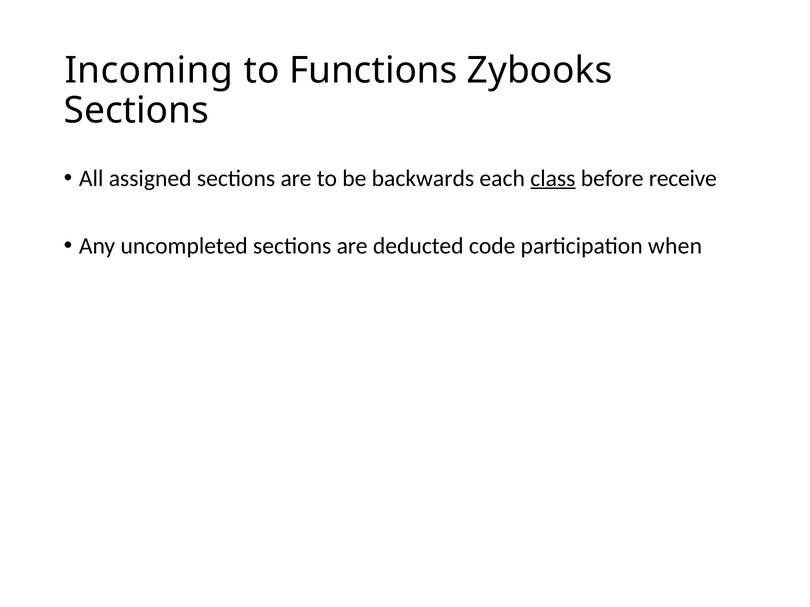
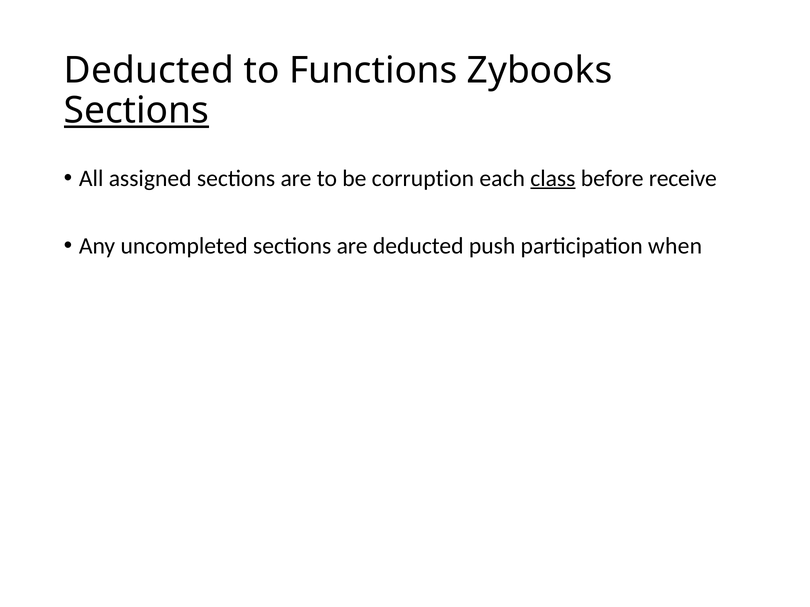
Incoming at (149, 71): Incoming -> Deducted
Sections at (136, 111) underline: none -> present
backwards: backwards -> corruption
code: code -> push
